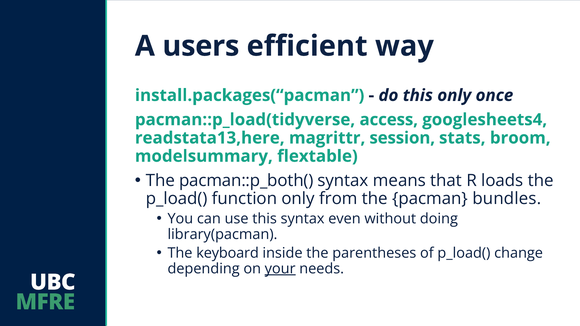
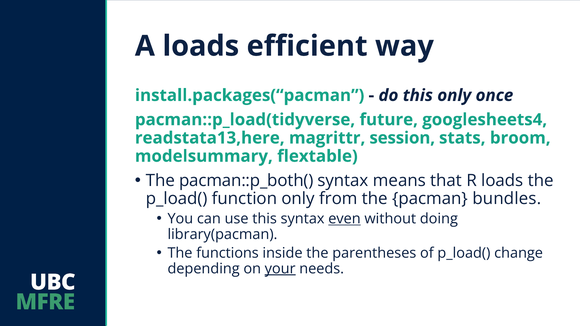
A users: users -> loads
access: access -> future
even underline: none -> present
keyboard: keyboard -> functions
